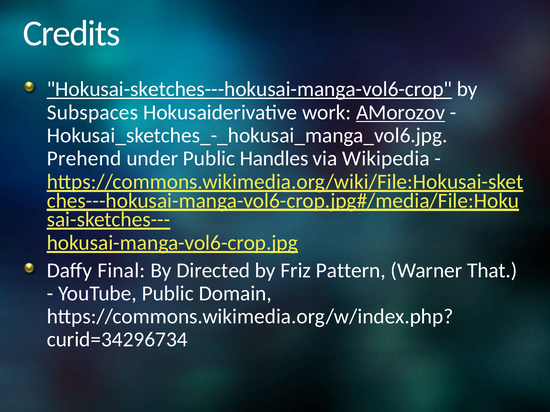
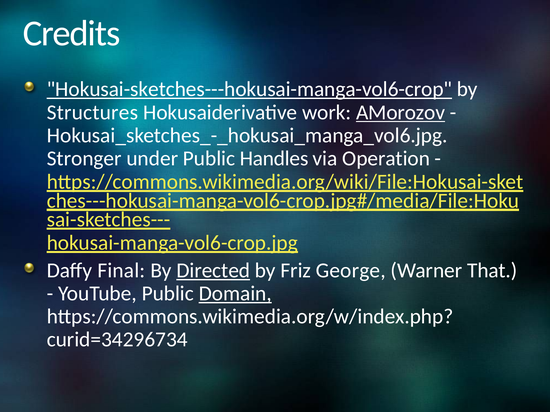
Subspaces: Subspaces -> Structures
Prehend: Prehend -> Stronger
Wikipedia: Wikipedia -> Operation
Directed underline: none -> present
Pattern: Pattern -> George
Domain underline: none -> present
